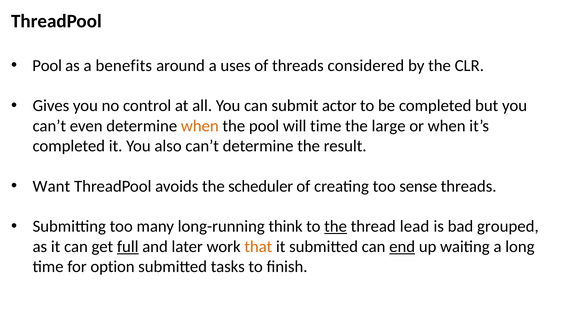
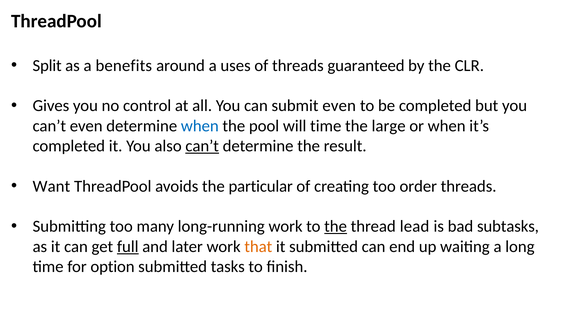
Pool at (47, 65): Pool -> Split
considered: considered -> guaranteed
submit actor: actor -> even
when at (200, 126) colour: orange -> blue
can’t at (202, 146) underline: none -> present
scheduler: scheduler -> particular
sense: sense -> order
long-running think: think -> work
grouped: grouped -> subtasks
end underline: present -> none
